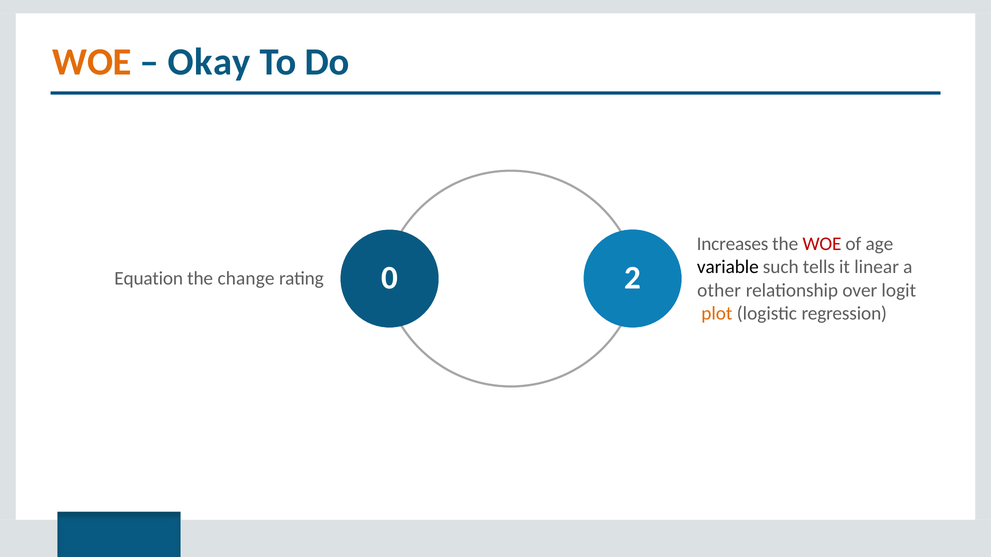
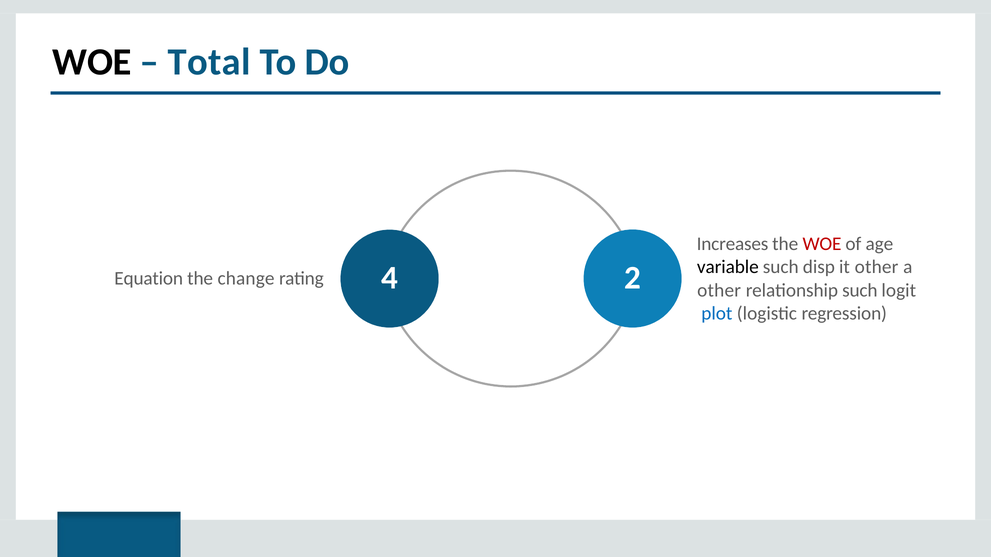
WOE at (92, 62) colour: orange -> black
Okay: Okay -> Total
tells: tells -> disp
it linear: linear -> other
0: 0 -> 4
relationship over: over -> such
plot colour: orange -> blue
